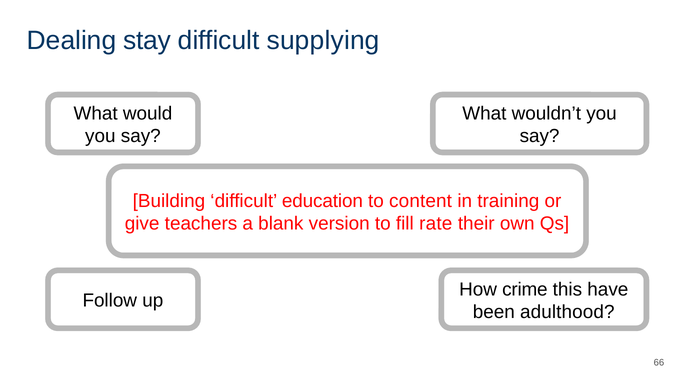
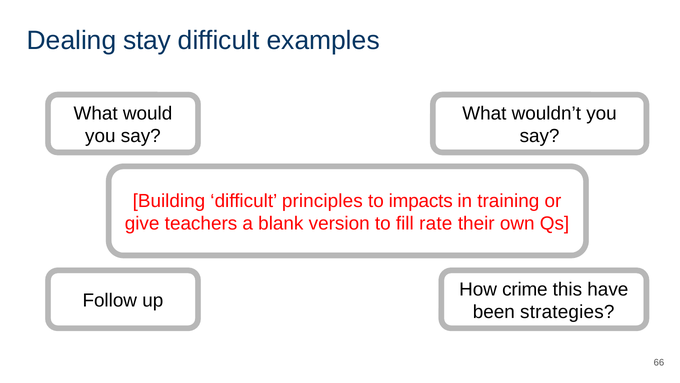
supplying: supplying -> examples
education: education -> principles
content: content -> impacts
adulthood: adulthood -> strategies
